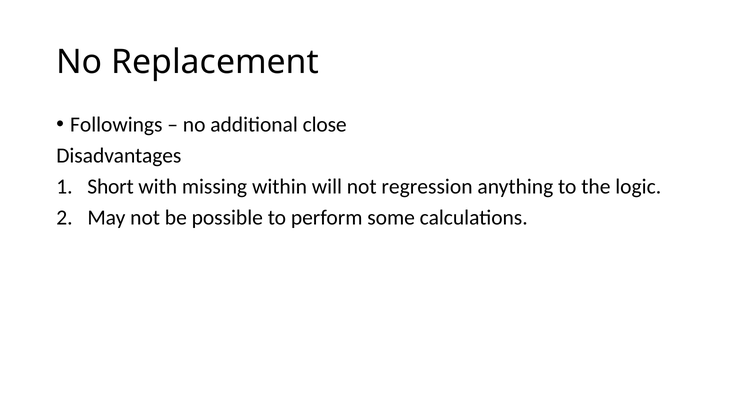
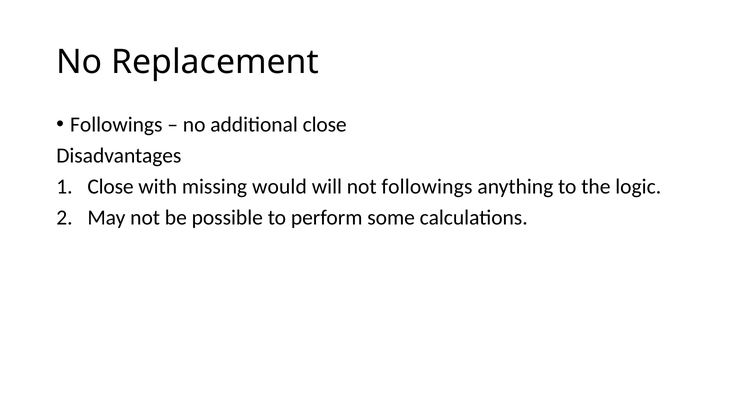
Short at (111, 187): Short -> Close
within: within -> would
not regression: regression -> followings
